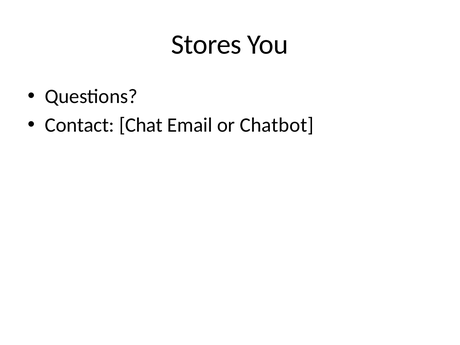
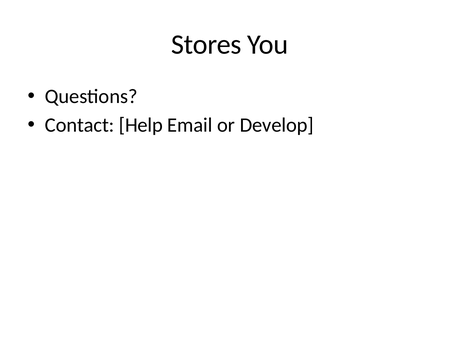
Chat: Chat -> Help
Chatbot: Chatbot -> Develop
